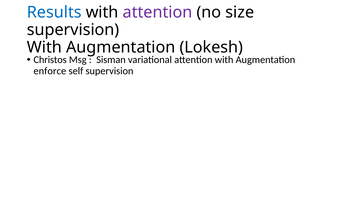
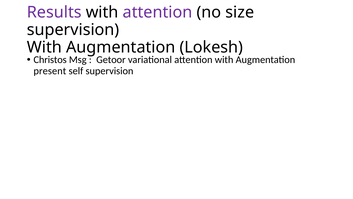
Results colour: blue -> purple
Sisman: Sisman -> Getoor
enforce: enforce -> present
